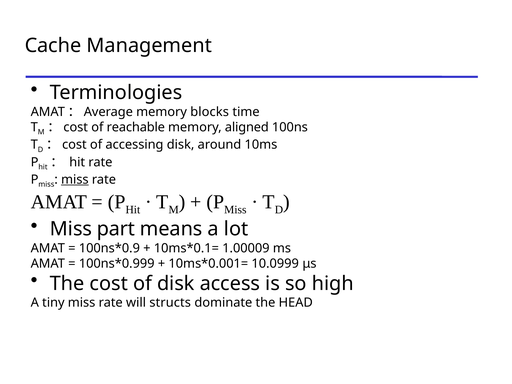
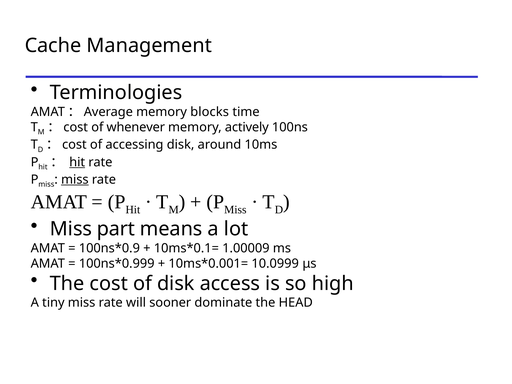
reachable: reachable -> whenever
aligned: aligned -> actively
hit at (77, 162) underline: none -> present
structs: structs -> sooner
